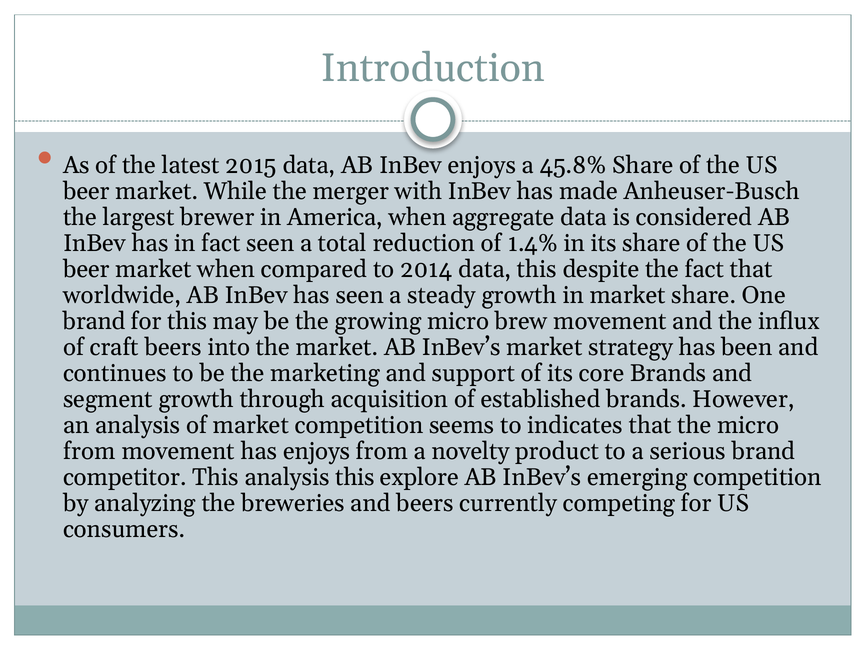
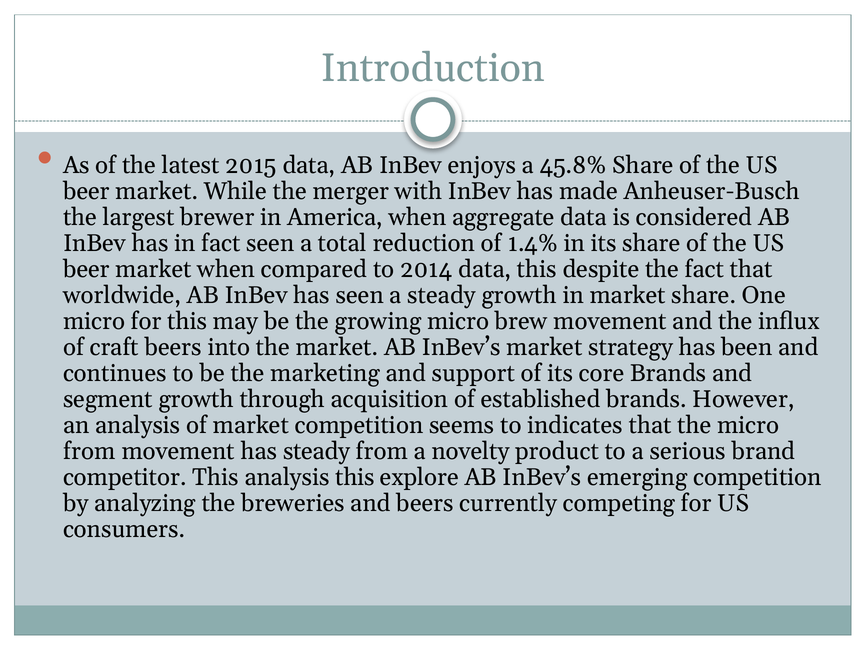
brand at (94, 321): brand -> micro
has enjoys: enjoys -> steady
